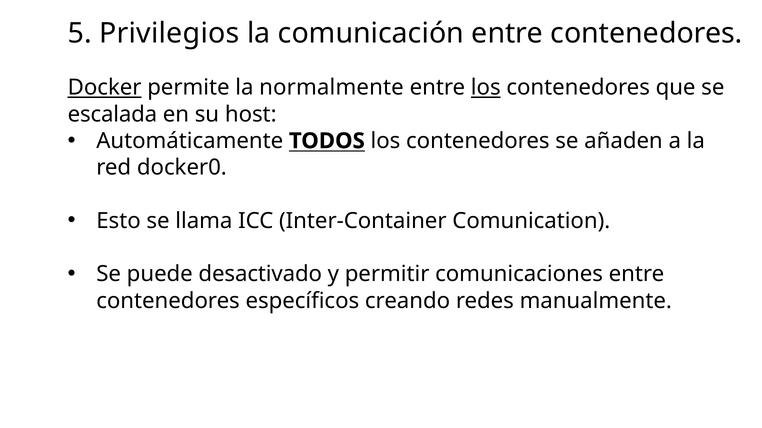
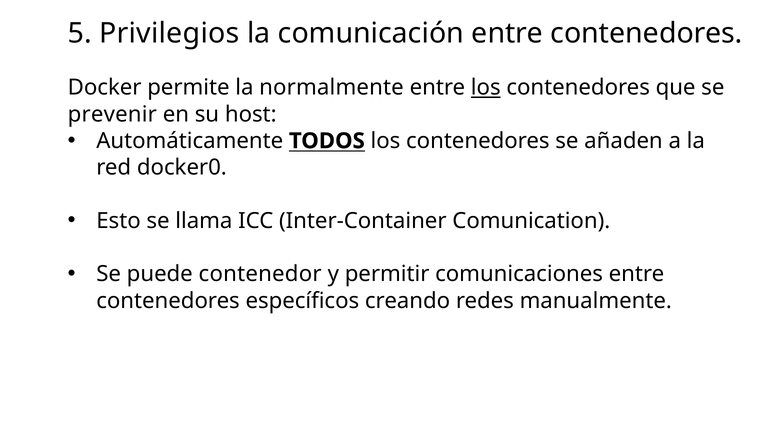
Docker underline: present -> none
escalada: escalada -> prevenir
desactivado: desactivado -> contenedor
